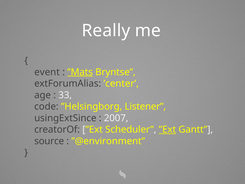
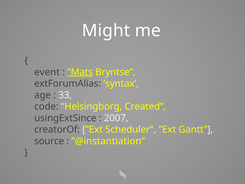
Really: Really -> Might
’center: ’center -> ’syntax
Listener: Listener -> Created
”Ext at (167, 129) underline: present -> none
”@environment: ”@environment -> ”@instantiation
